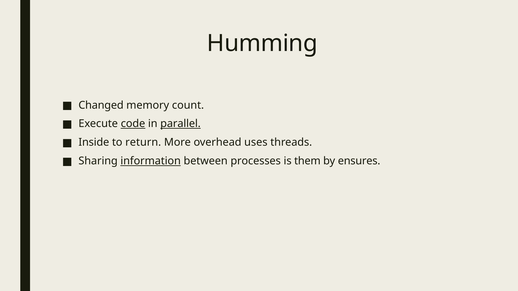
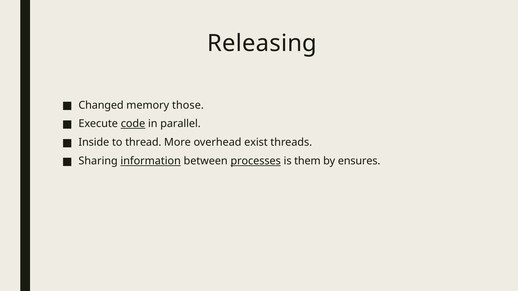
Humming: Humming -> Releasing
count: count -> those
parallel underline: present -> none
return: return -> thread
uses: uses -> exist
processes underline: none -> present
